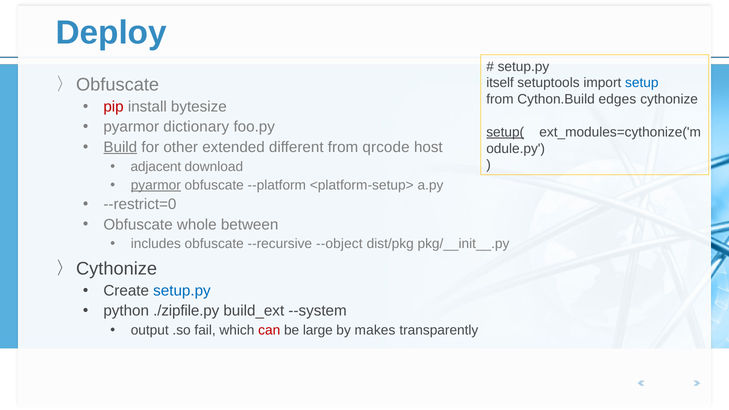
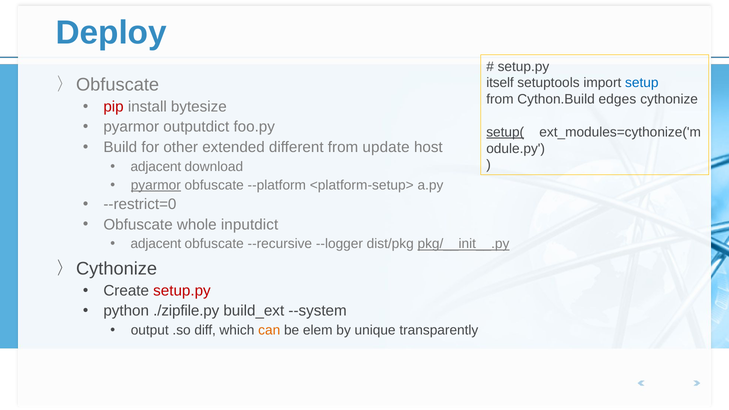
dictionary: dictionary -> outputdict
Build underline: present -> none
qrcode: qrcode -> update
between: between -> inputdict
includes at (156, 244): includes -> adjacent
--object: --object -> --logger
pkg/__init__.py underline: none -> present
setup.py at (182, 291) colour: blue -> red
fail: fail -> diff
can colour: red -> orange
large: large -> elem
makes: makes -> unique
